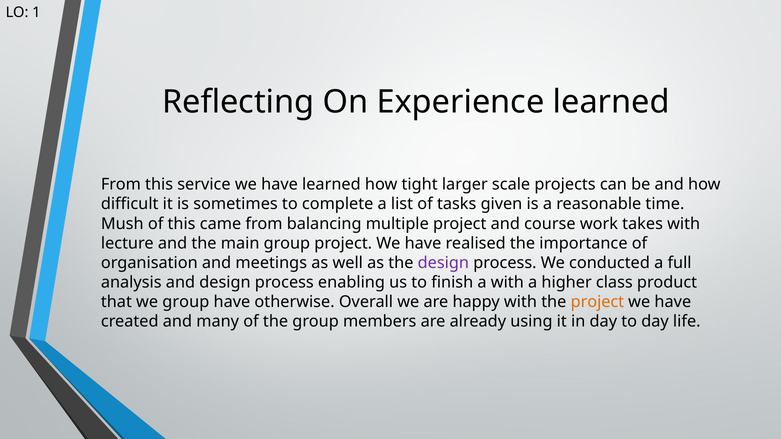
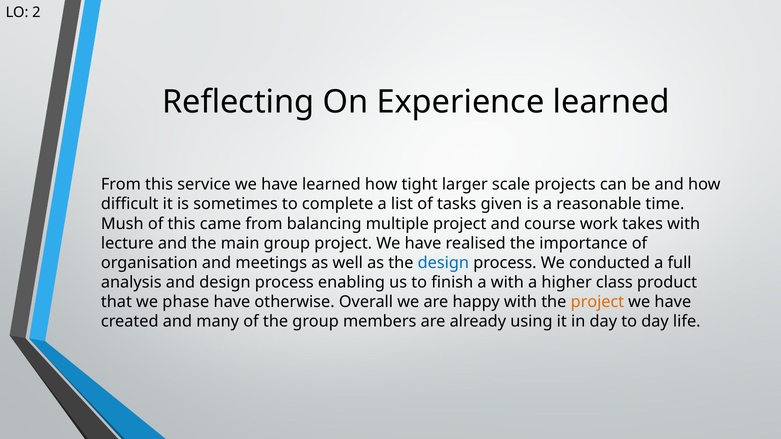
1: 1 -> 2
design at (443, 263) colour: purple -> blue
we group: group -> phase
